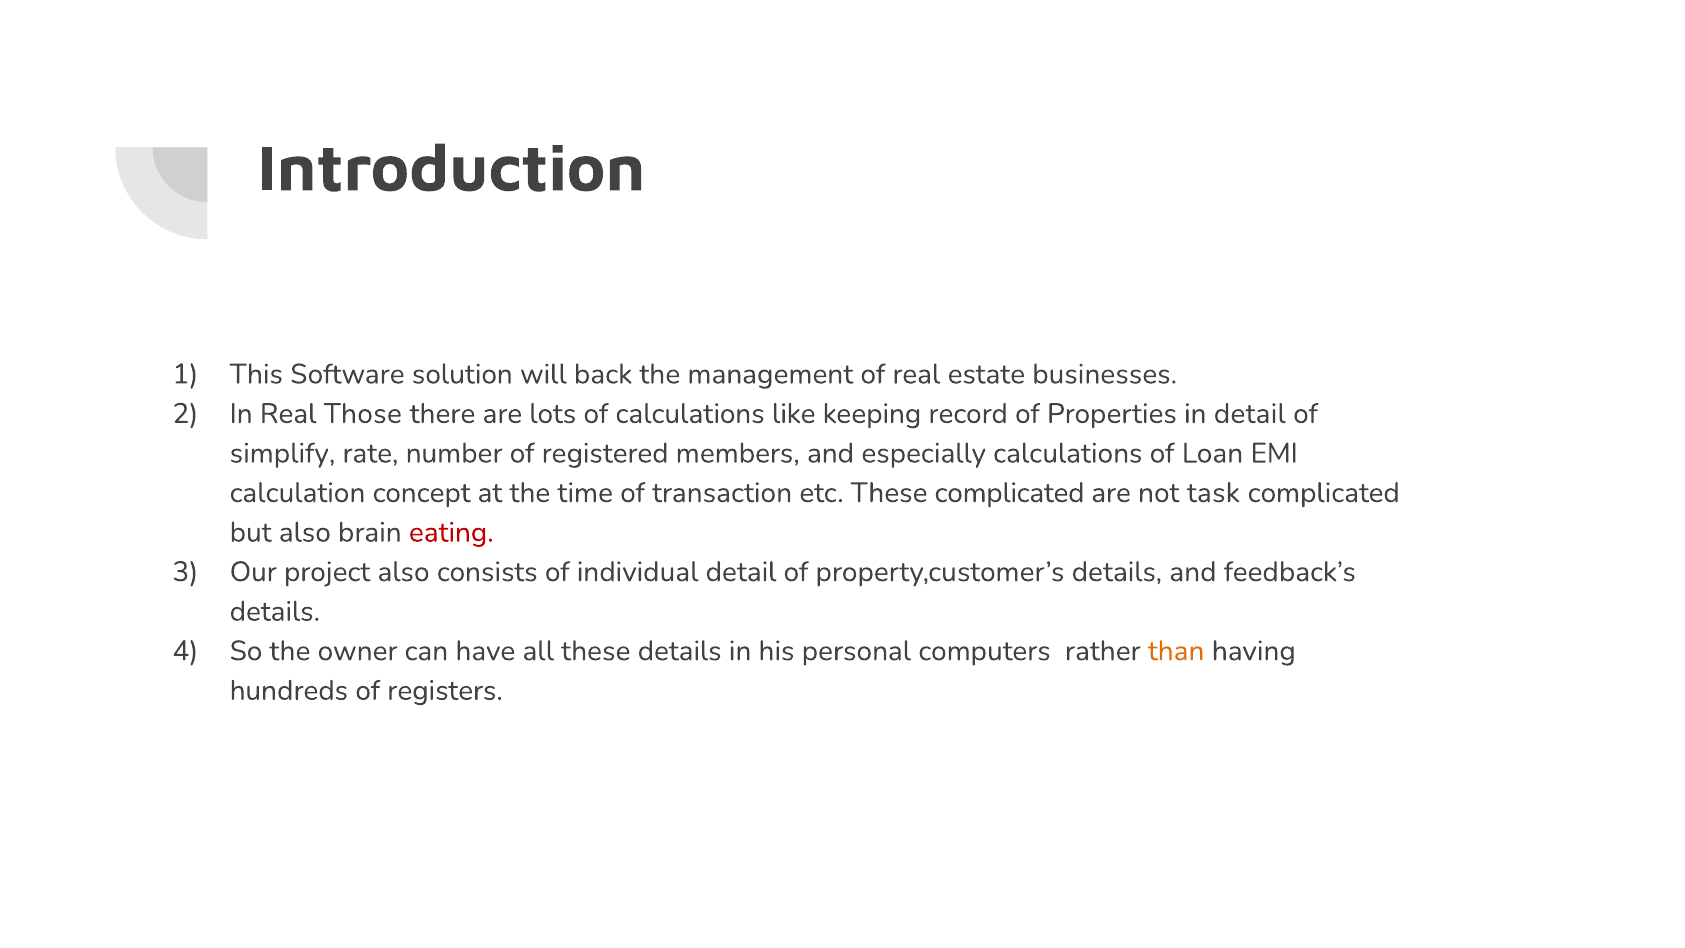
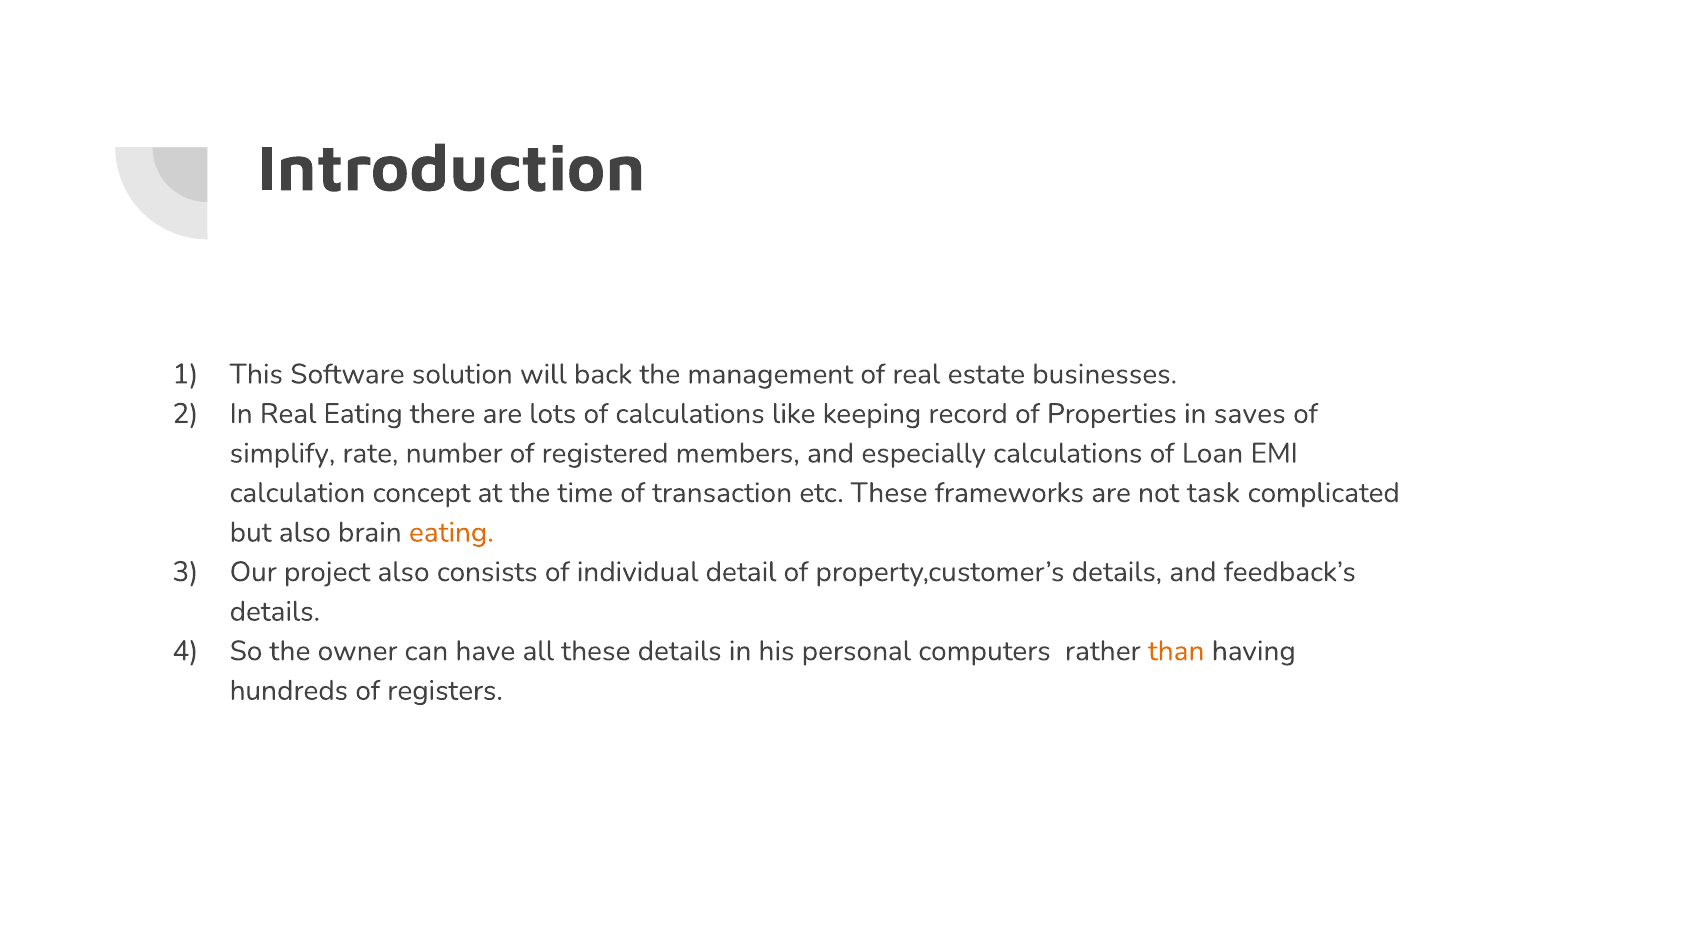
Real Those: Those -> Eating
in detail: detail -> saves
These complicated: complicated -> frameworks
eating at (451, 532) colour: red -> orange
